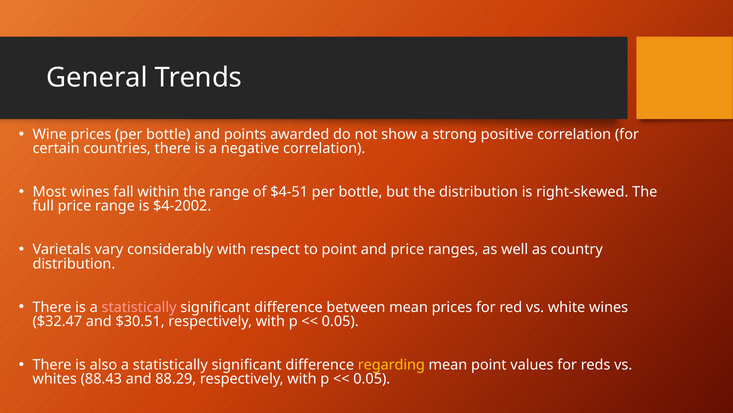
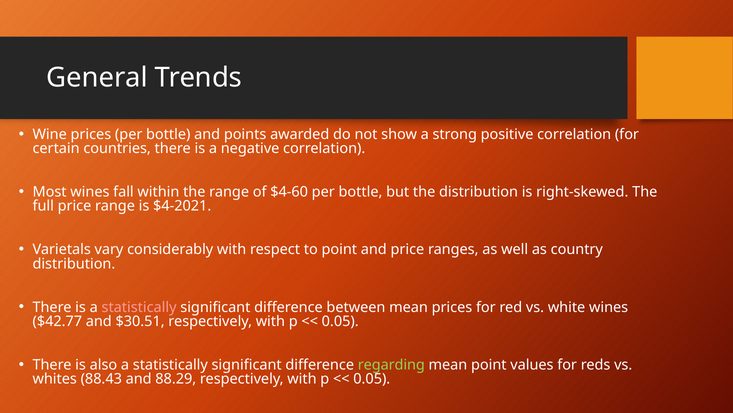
$4-51: $4-51 -> $4-60
$4-2002: $4-2002 -> $4-2021
$32.47: $32.47 -> $42.77
regarding colour: yellow -> light green
